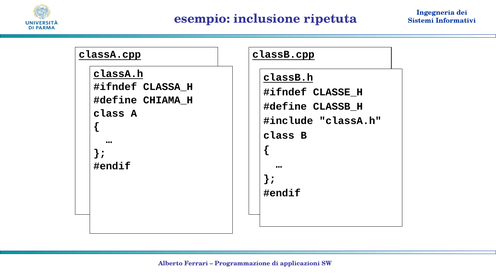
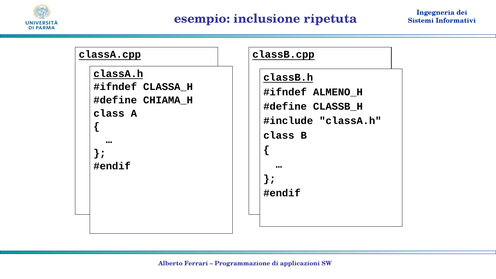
CLASSE_H: CLASSE_H -> ALMENO_H
